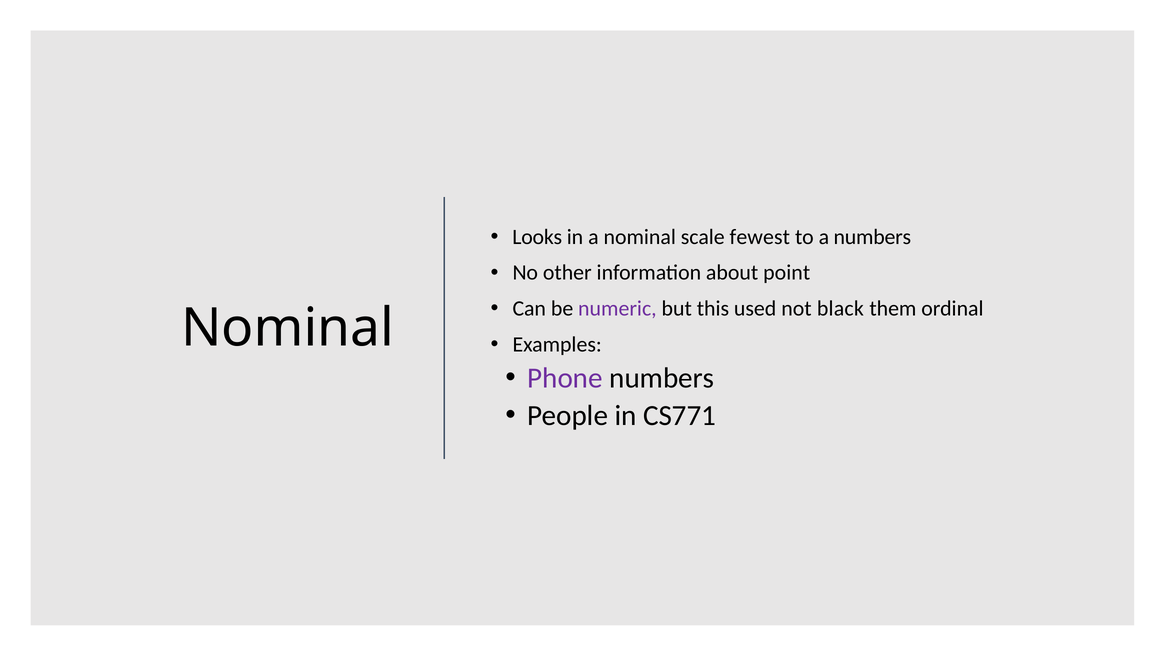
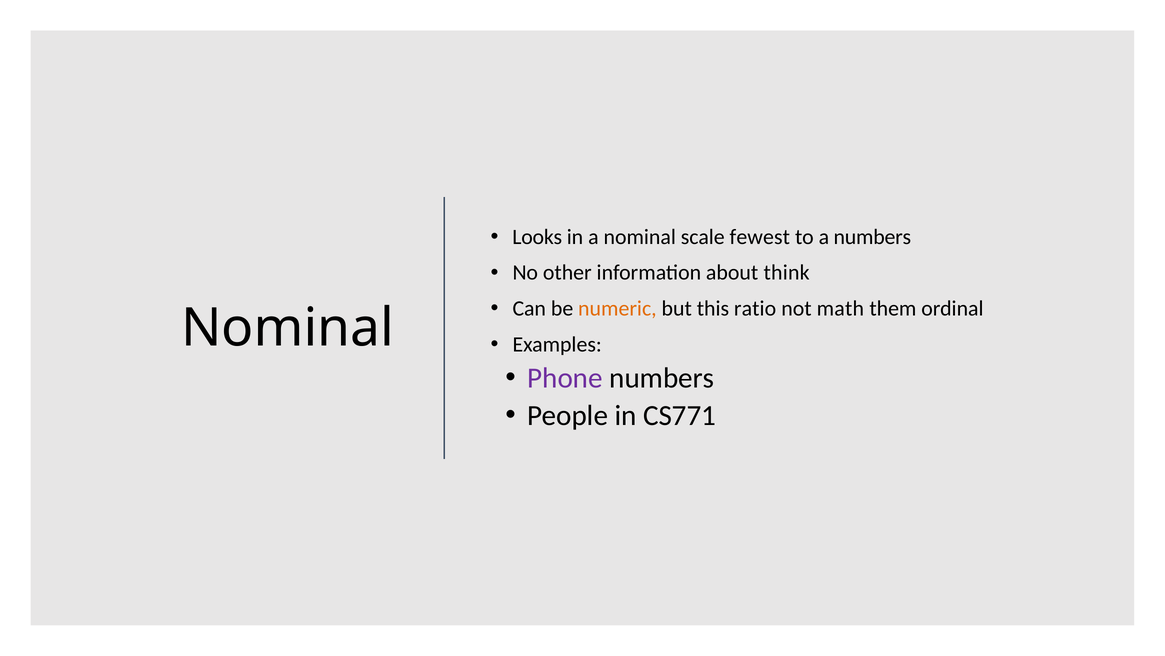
point: point -> think
numeric colour: purple -> orange
used: used -> ratio
black: black -> math
